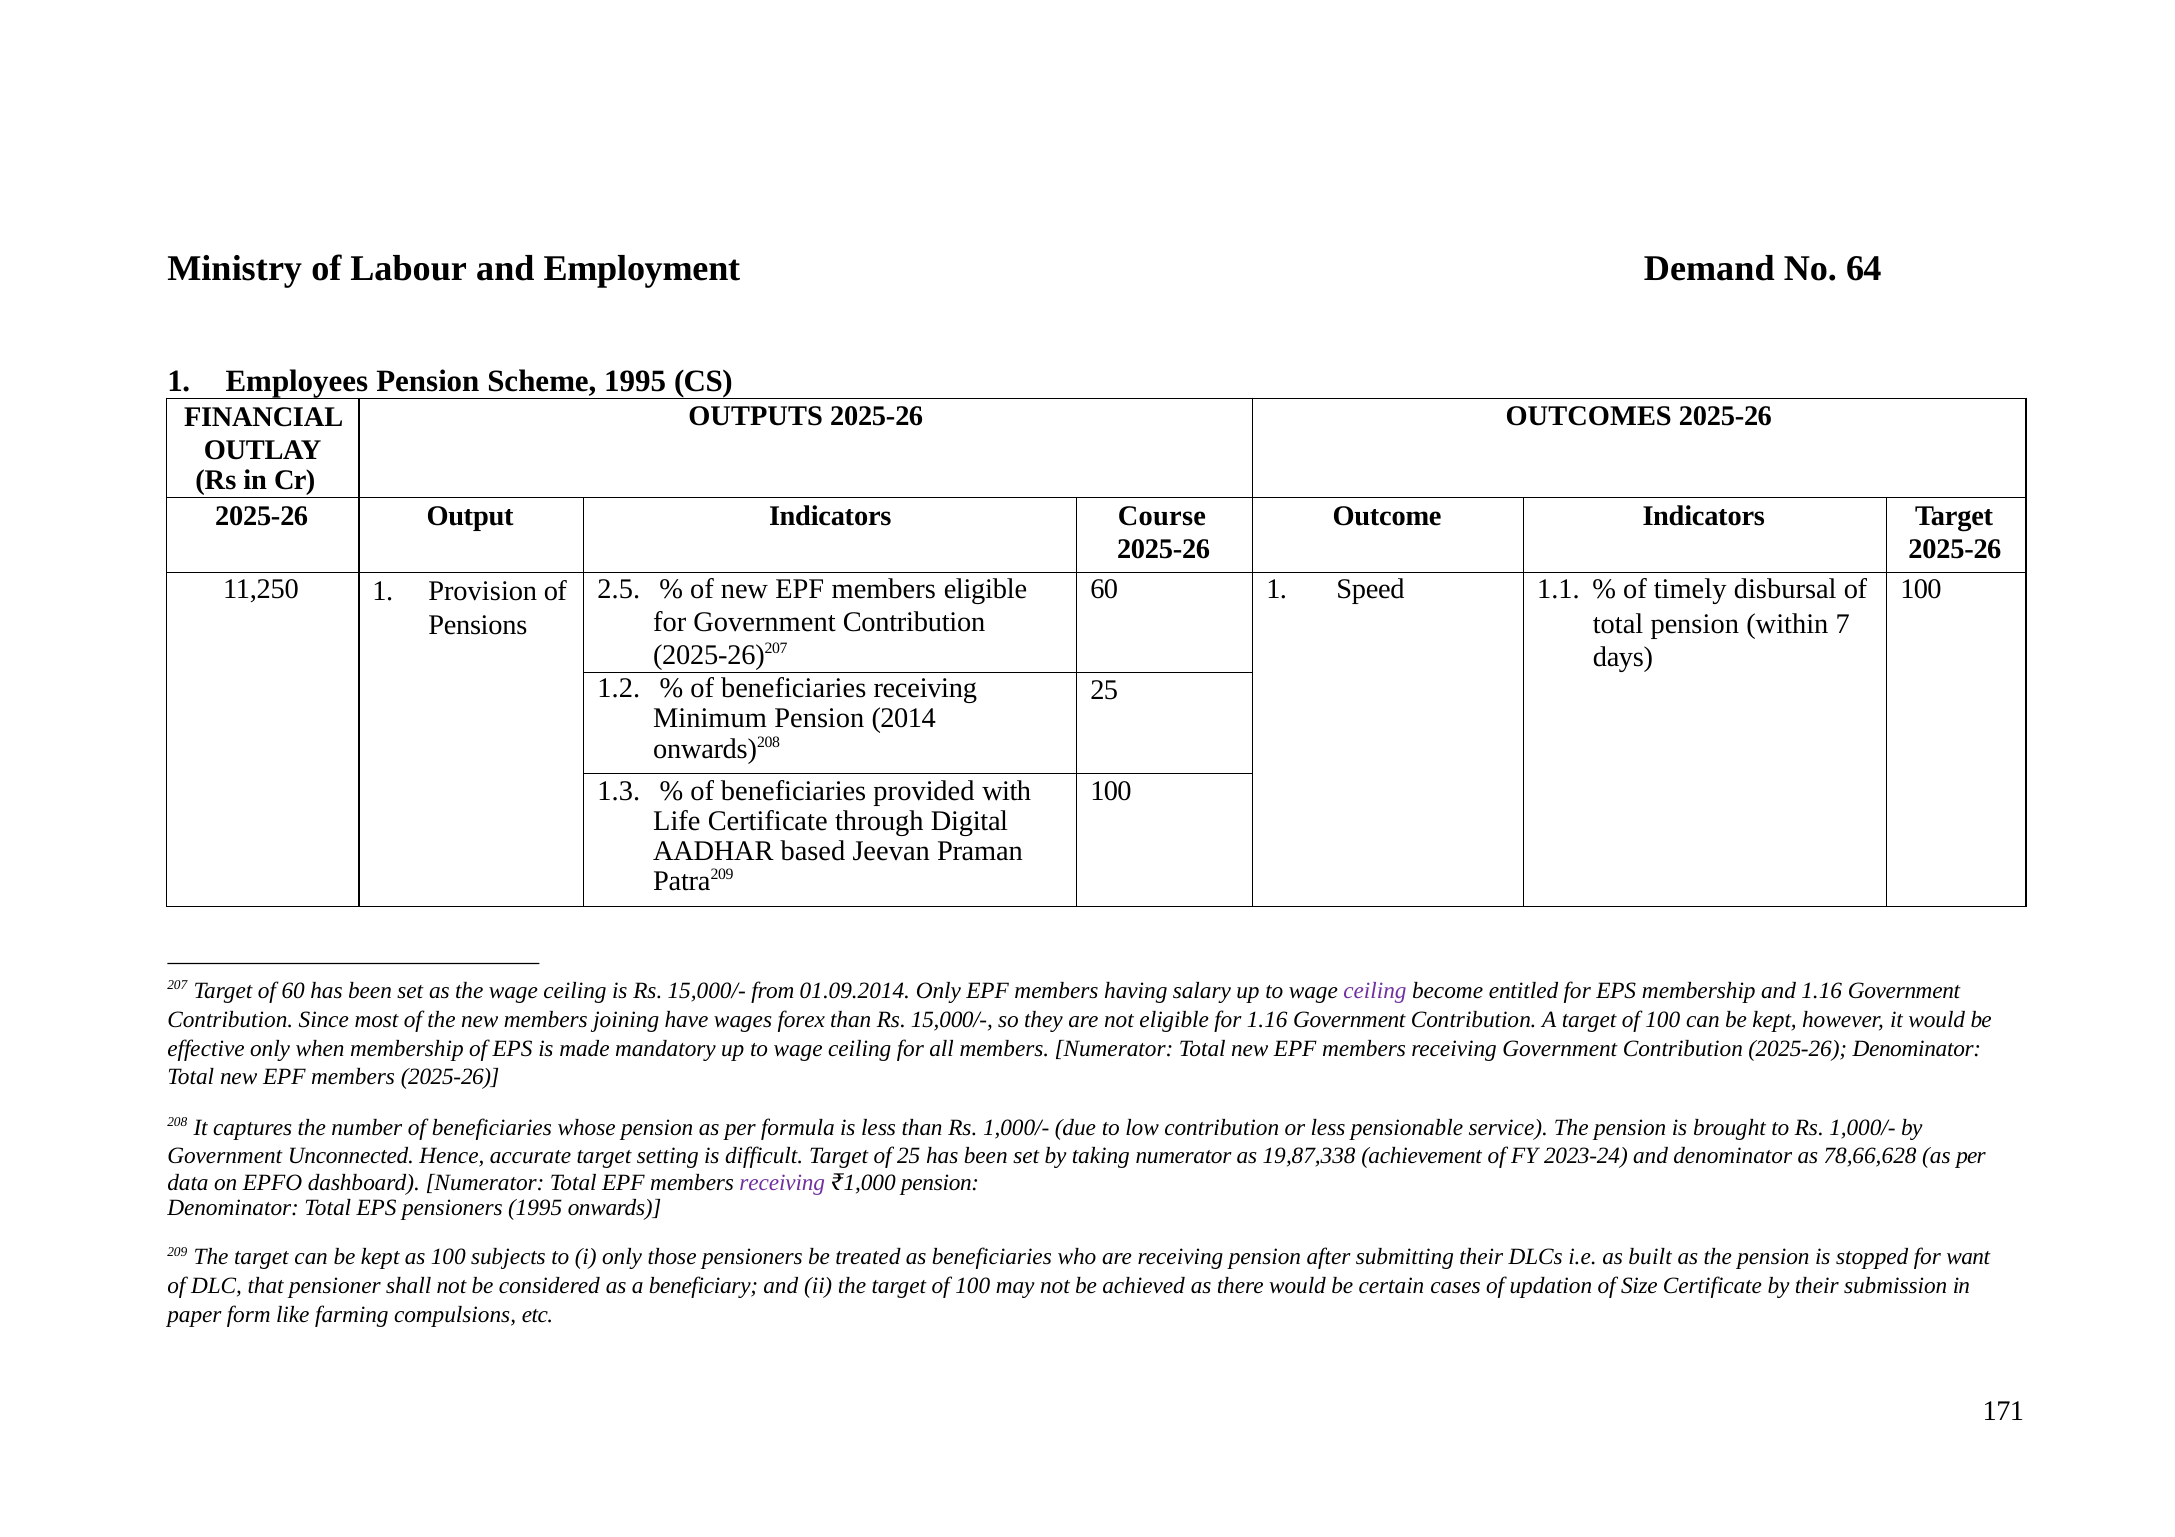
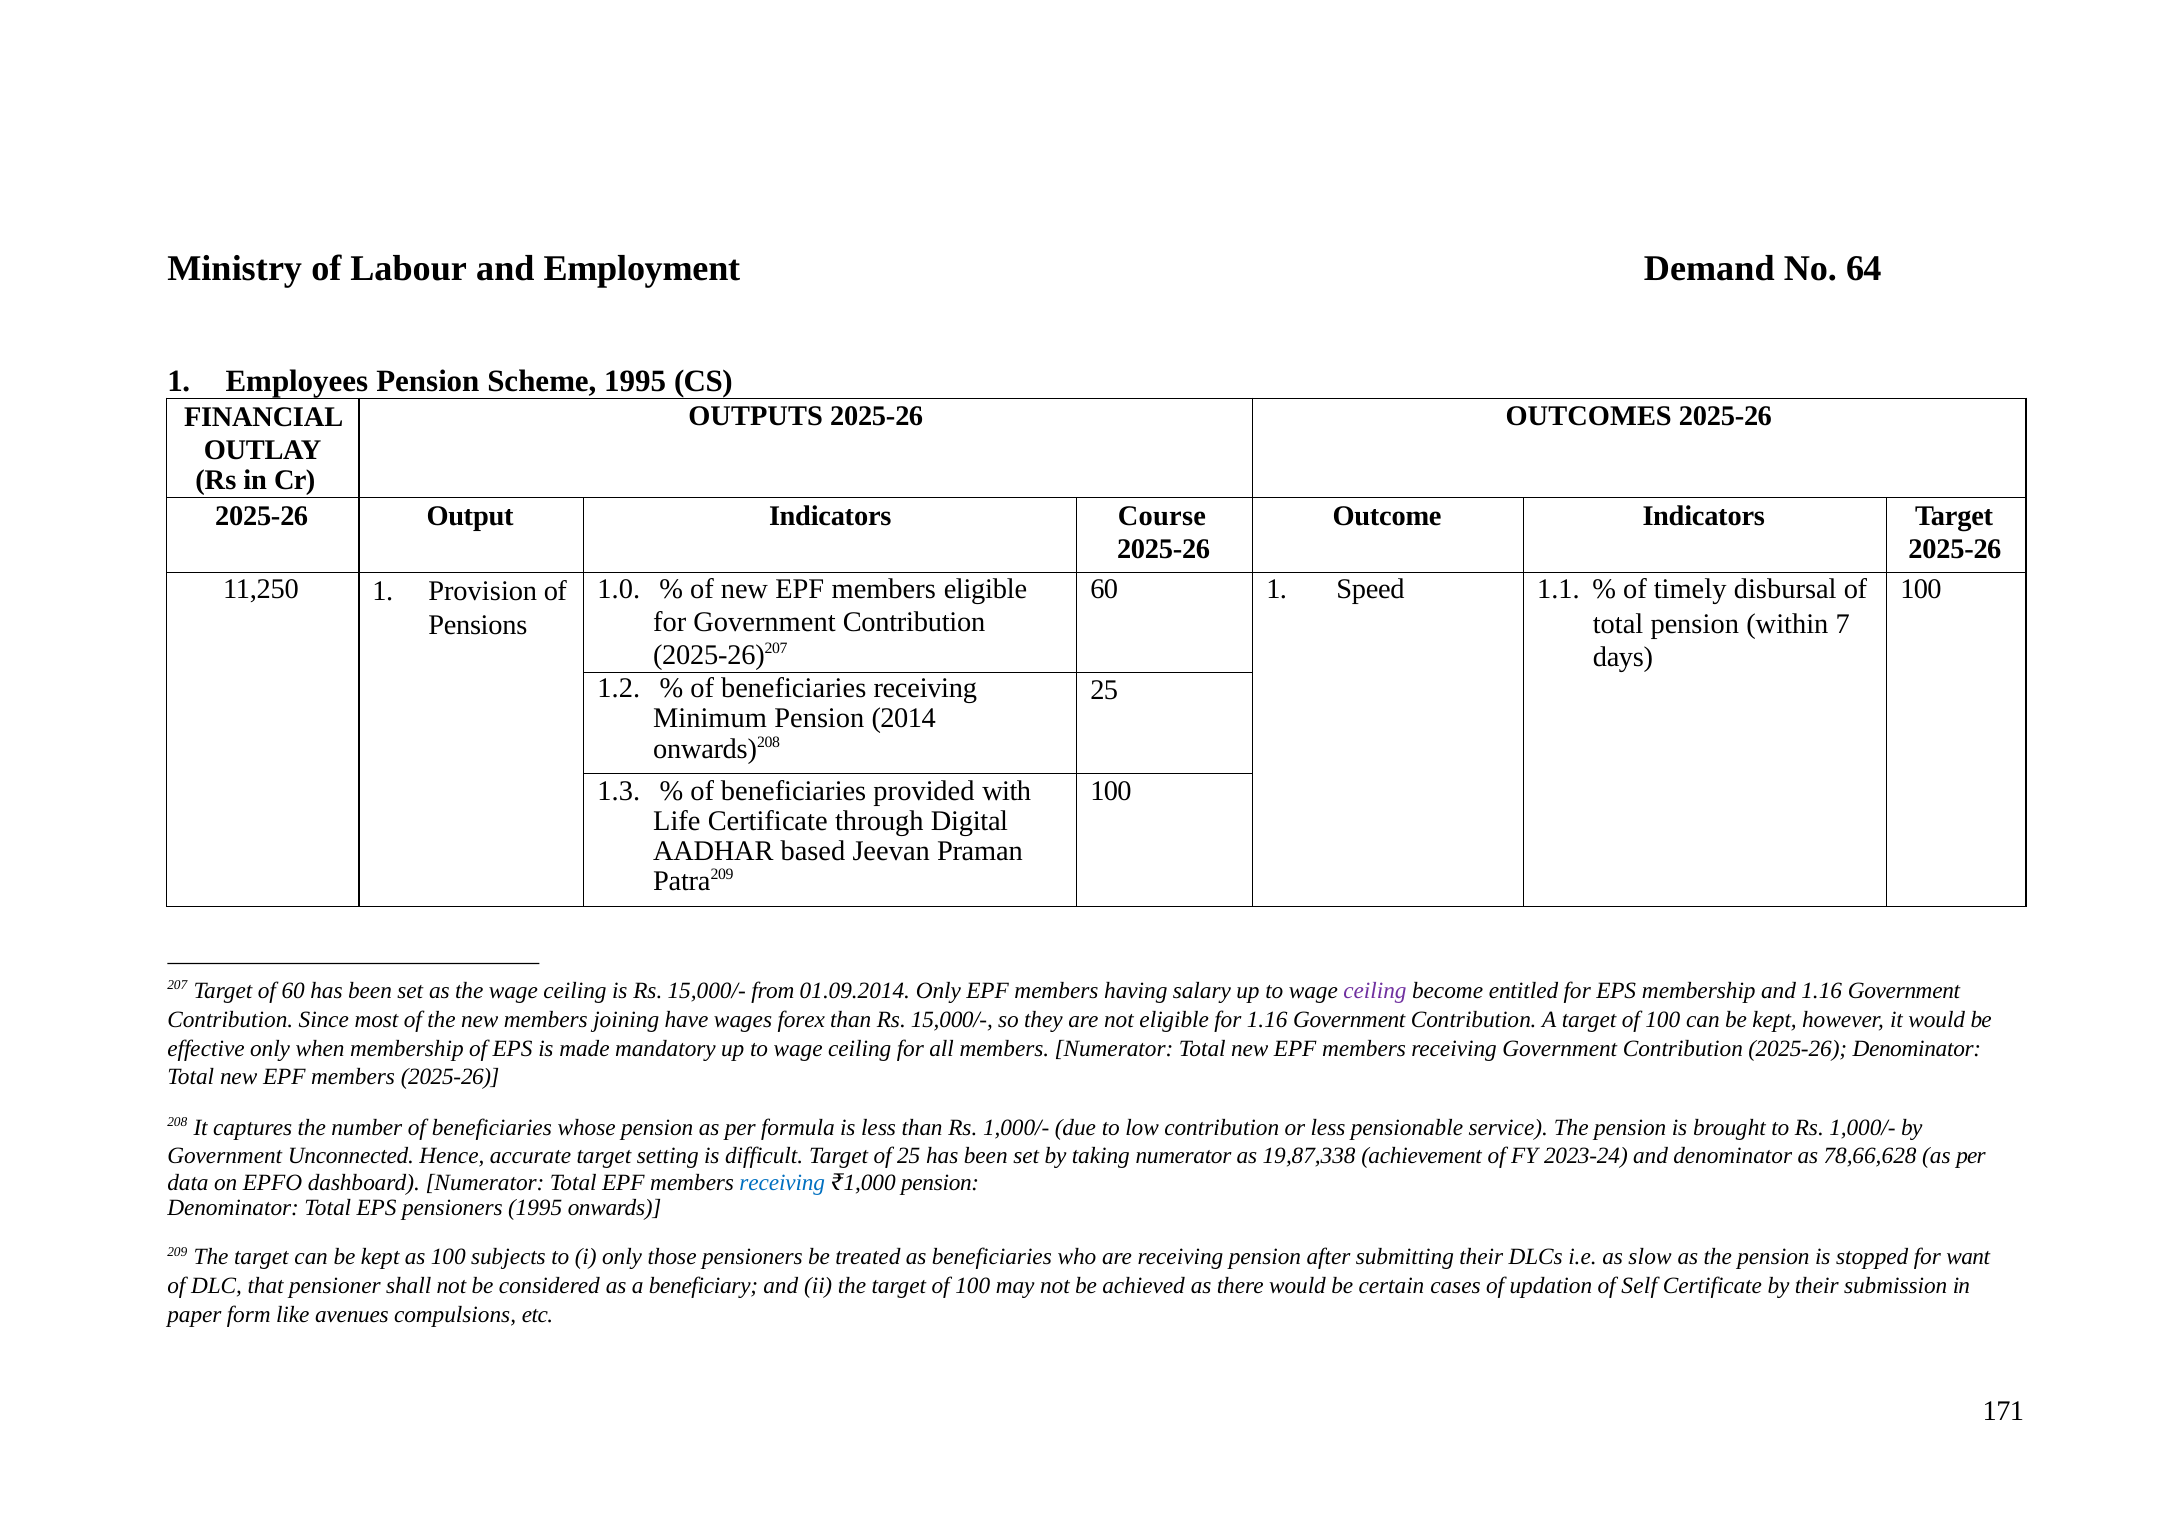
2.5: 2.5 -> 1.0
receiving at (782, 1183) colour: purple -> blue
built: built -> slow
Size: Size -> Self
farming: farming -> avenues
